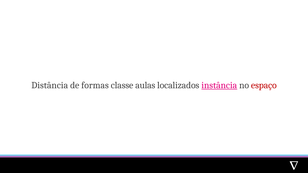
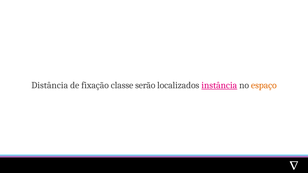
formas: formas -> fixação
aulas: aulas -> serão
espaço colour: red -> orange
